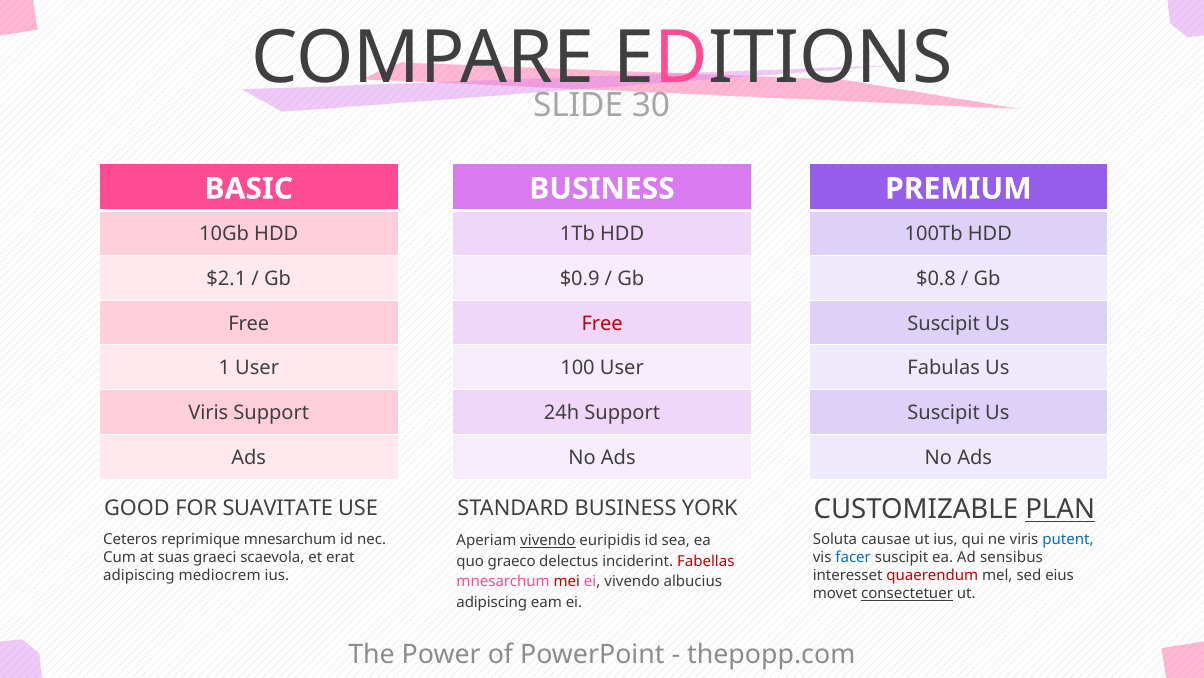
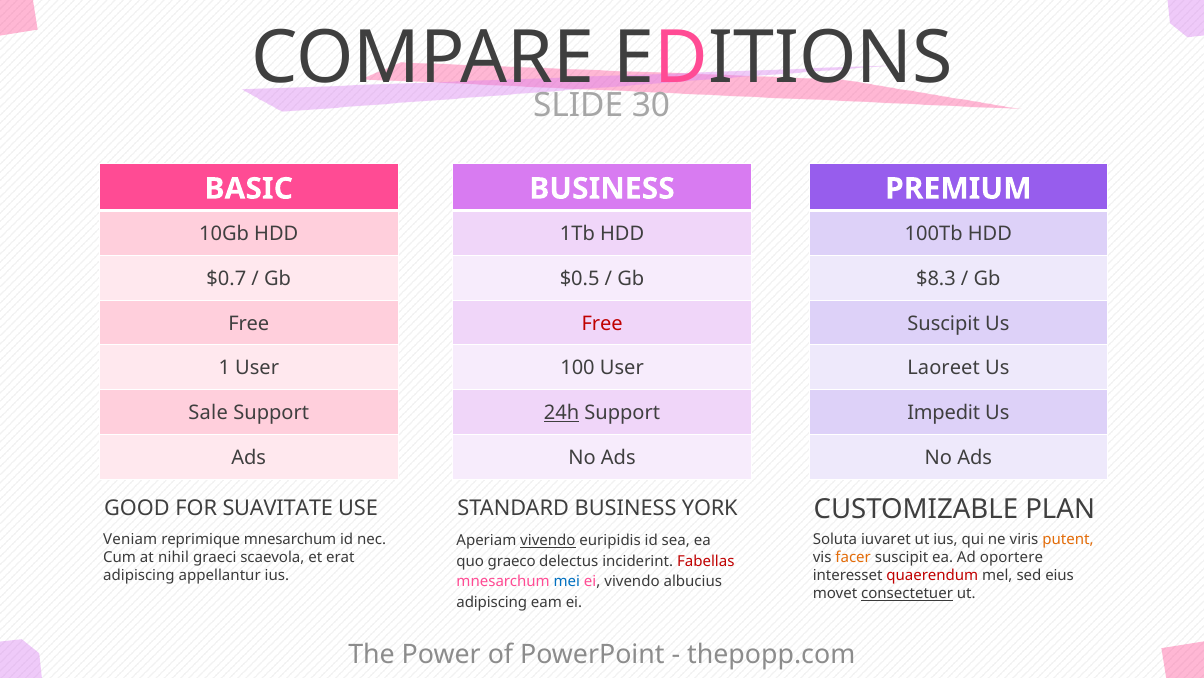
$2.1: $2.1 -> $0.7
$0.9: $0.9 -> $0.5
$0.8: $0.8 -> $8.3
Fabulas: Fabulas -> Laoreet
Viris at (208, 413): Viris -> Sale
24h underline: none -> present
Suscipit at (944, 413): Suscipit -> Impedit
PLAN underline: present -> none
Ceteros: Ceteros -> Veniam
causae: causae -> iuvaret
putent colour: blue -> orange
suas: suas -> nihil
facer colour: blue -> orange
sensibus: sensibus -> oportere
mediocrem: mediocrem -> appellantur
mei colour: red -> blue
